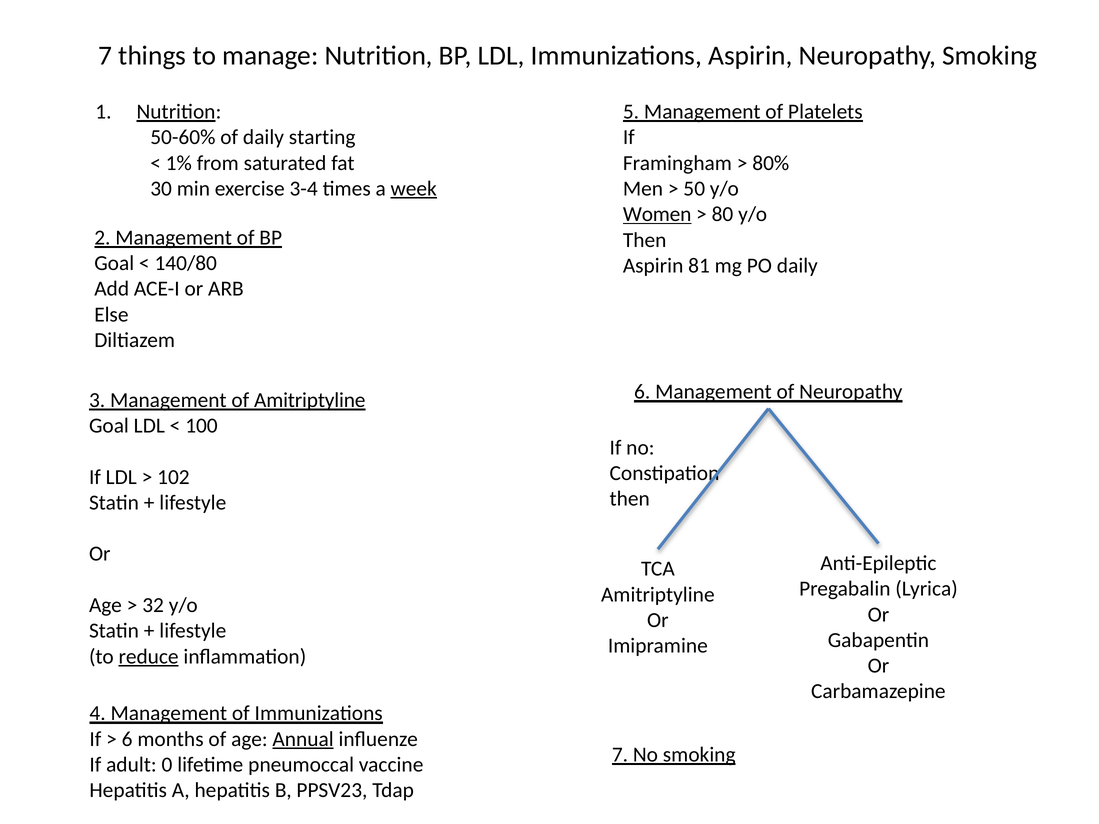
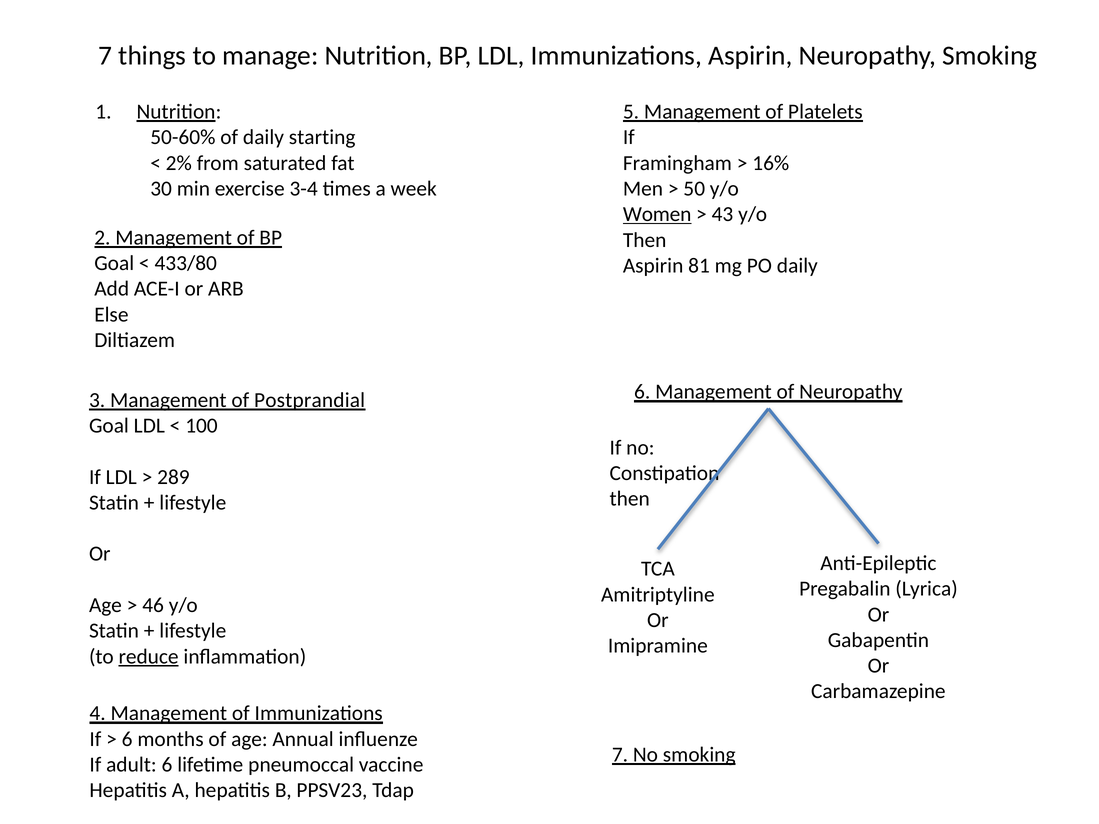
1%: 1% -> 2%
80%: 80% -> 16%
week underline: present -> none
80: 80 -> 43
140/80: 140/80 -> 433/80
of Amitriptyline: Amitriptyline -> Postprandial
102: 102 -> 289
32: 32 -> 46
Annual underline: present -> none
adult 0: 0 -> 6
